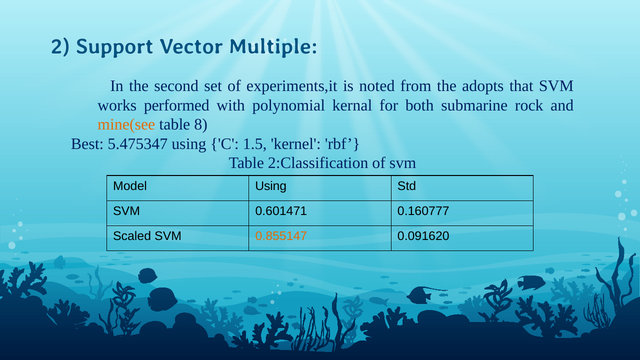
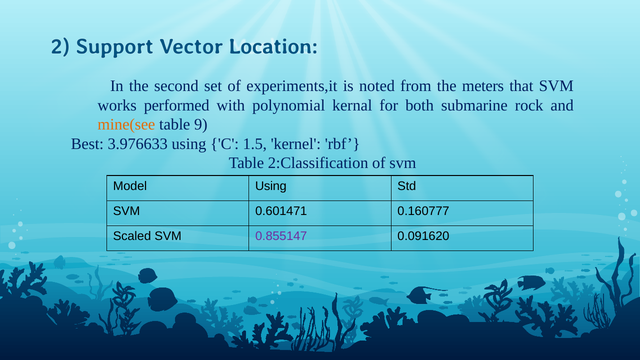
Multiple: Multiple -> Location
adopts: adopts -> meters
8: 8 -> 9
5.475347: 5.475347 -> 3.976633
0.855147 colour: orange -> purple
